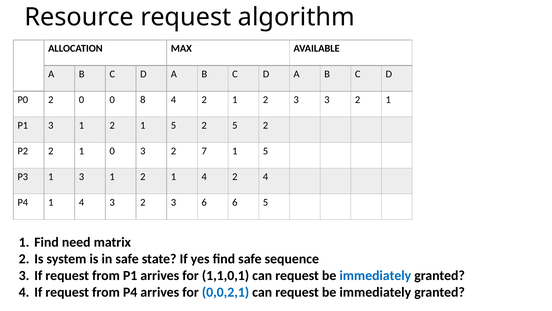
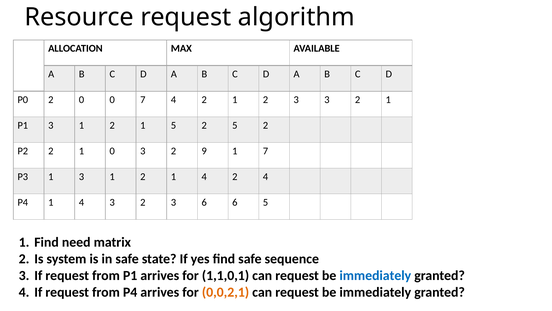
0 8: 8 -> 7
7: 7 -> 9
5 at (266, 151): 5 -> 7
0,0,2,1 colour: blue -> orange
